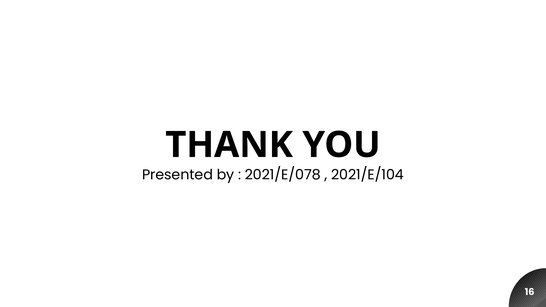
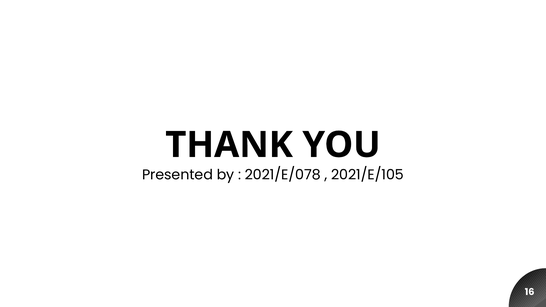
2021/E/104: 2021/E/104 -> 2021/E/105
